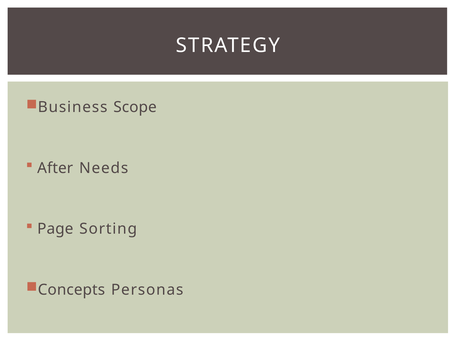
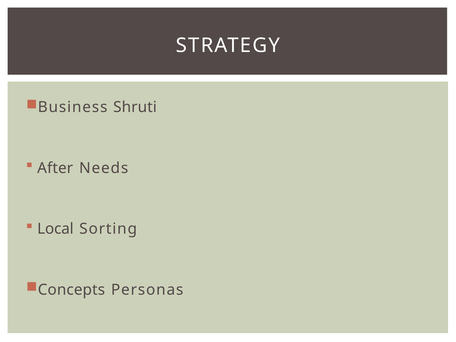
Scope: Scope -> Shruti
Page: Page -> Local
